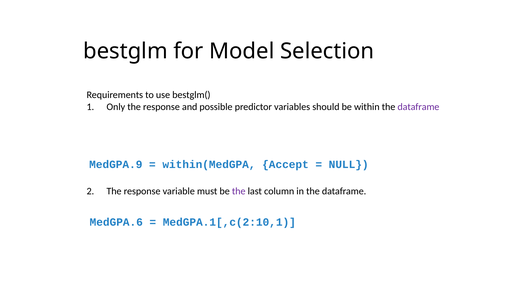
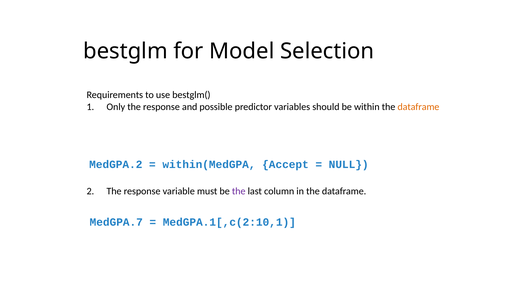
dataframe at (418, 107) colour: purple -> orange
MedGPA.9: MedGPA.9 -> MedGPA.2
MedGPA.6: MedGPA.6 -> MedGPA.7
